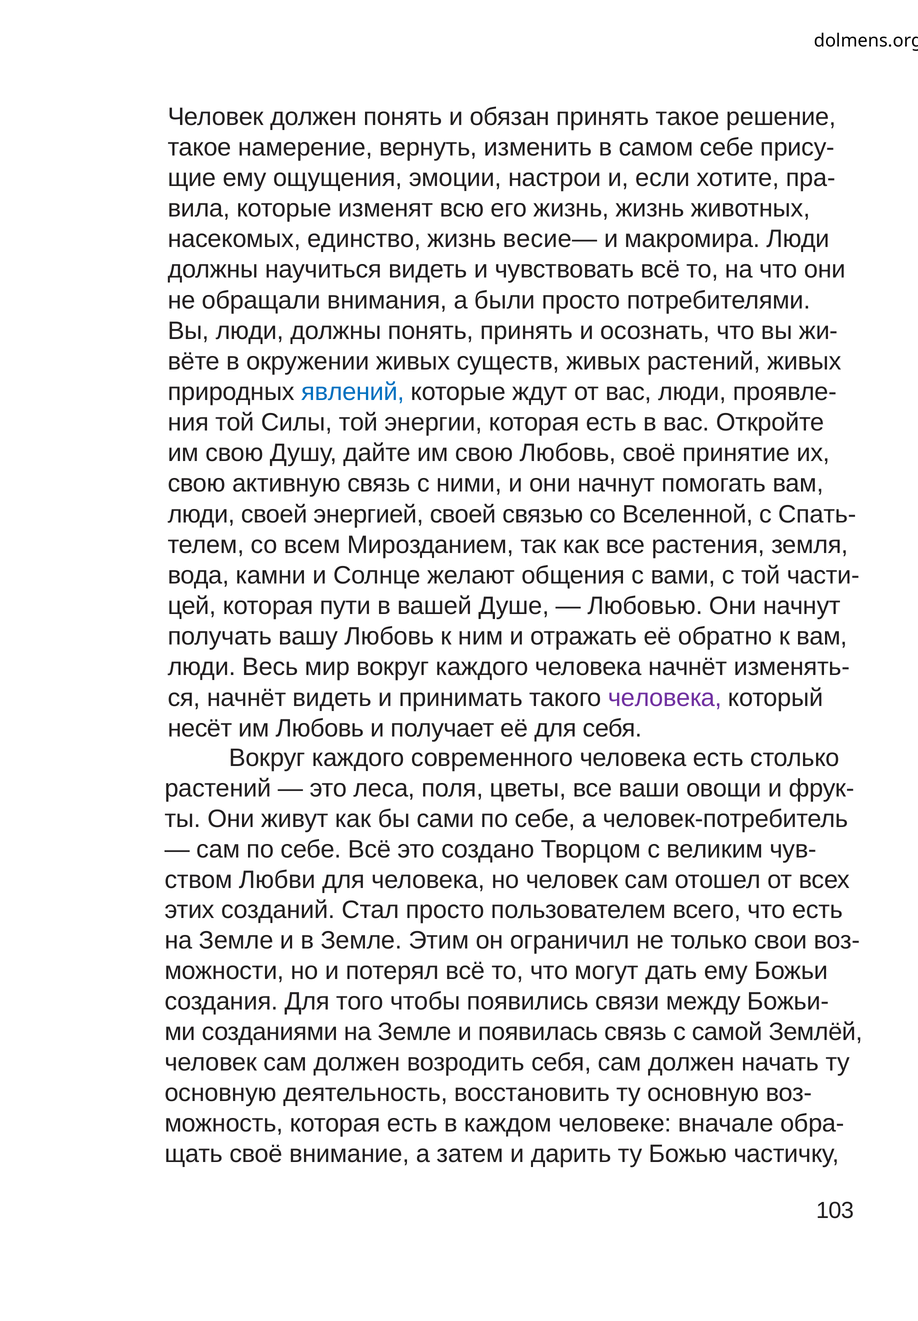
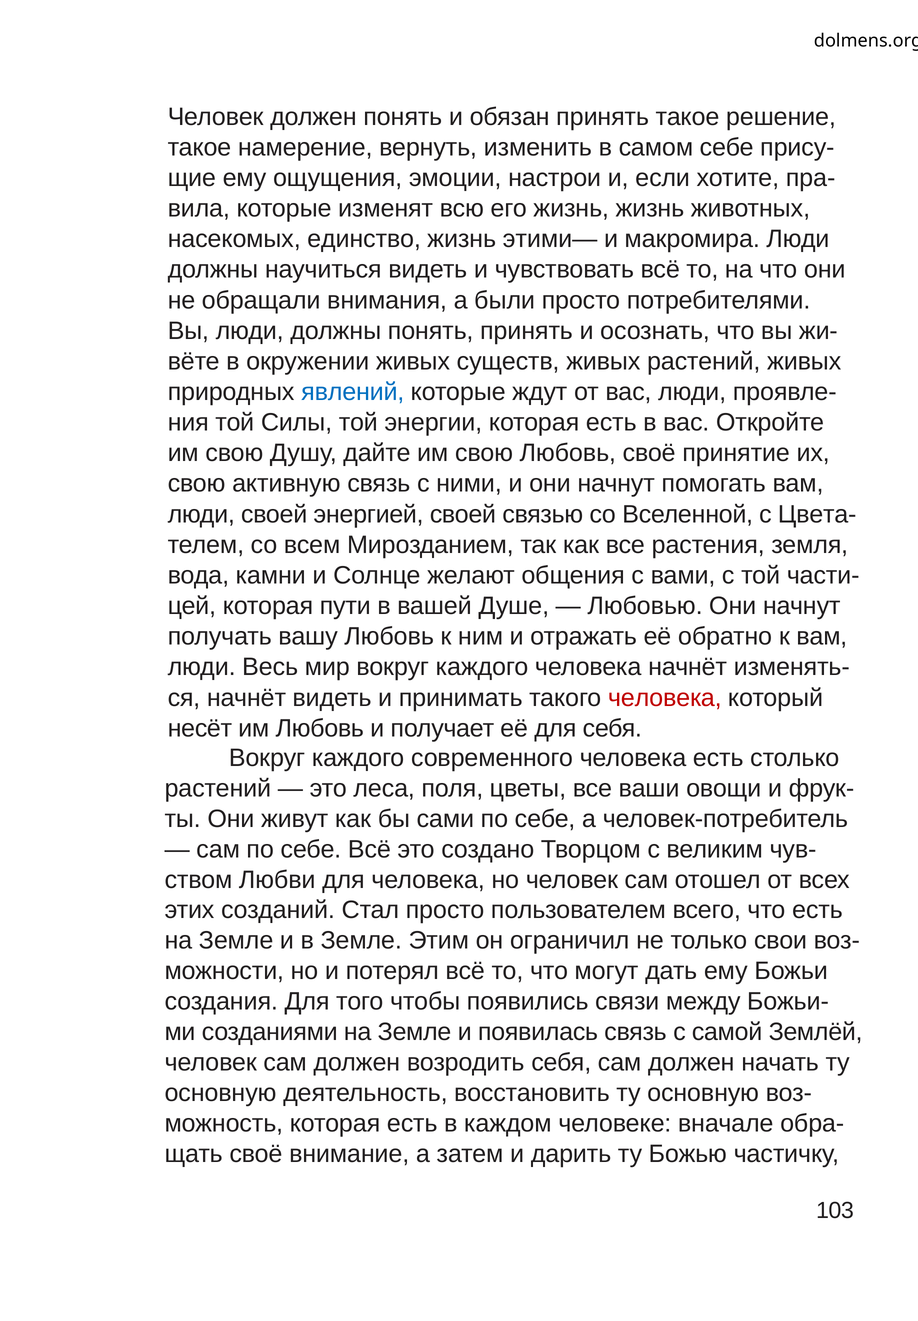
весие—: весие— -> этими—
Спать-: Спать- -> Цвета-
человека at (665, 698) colour: purple -> red
